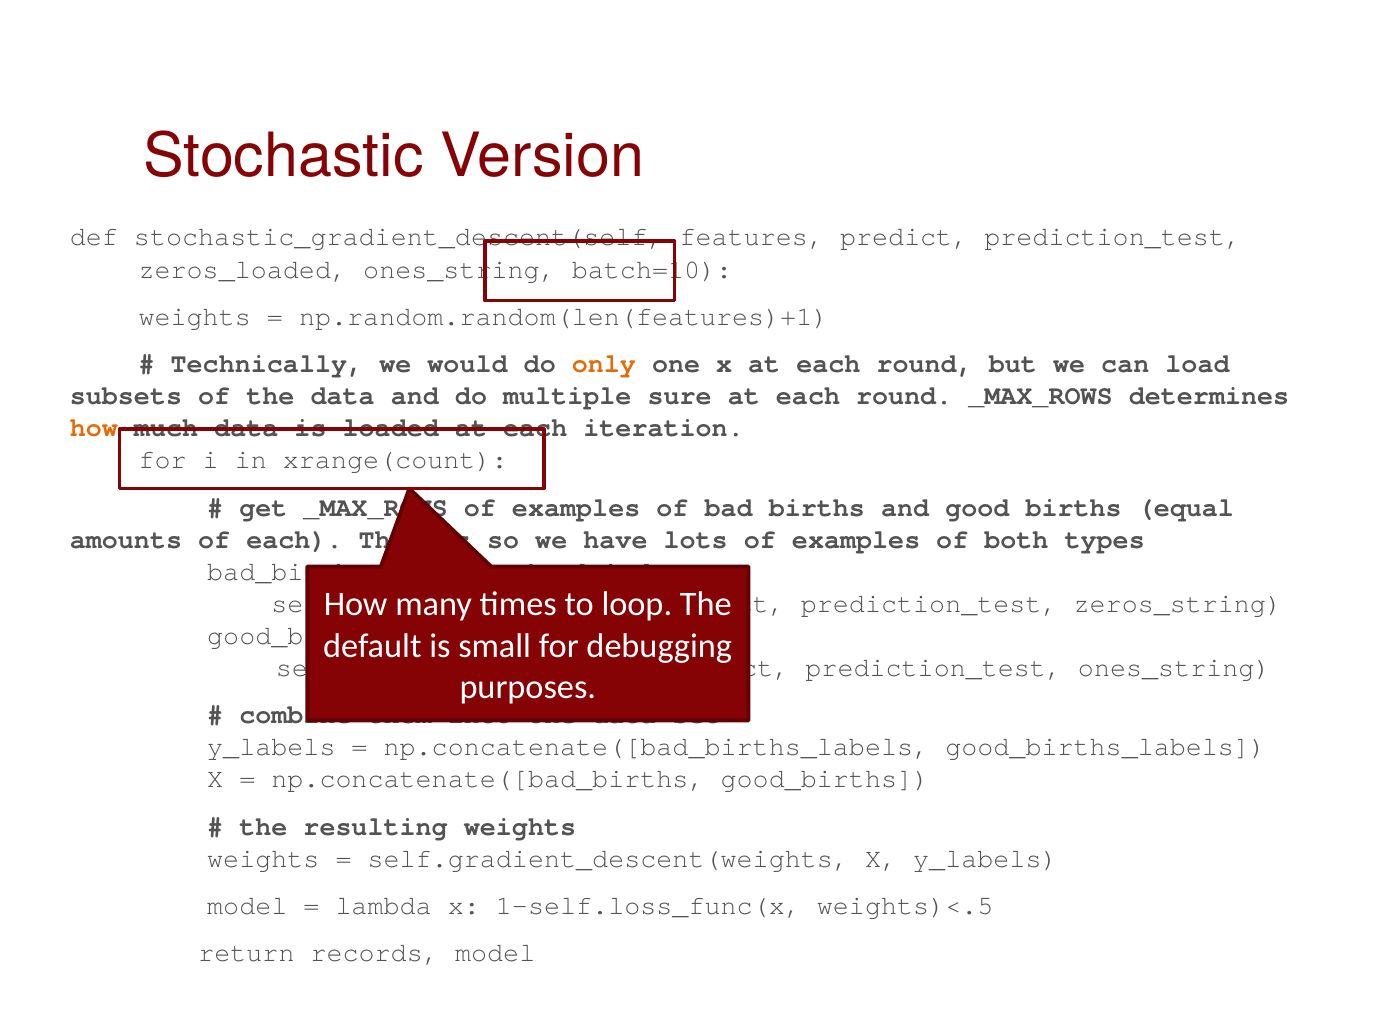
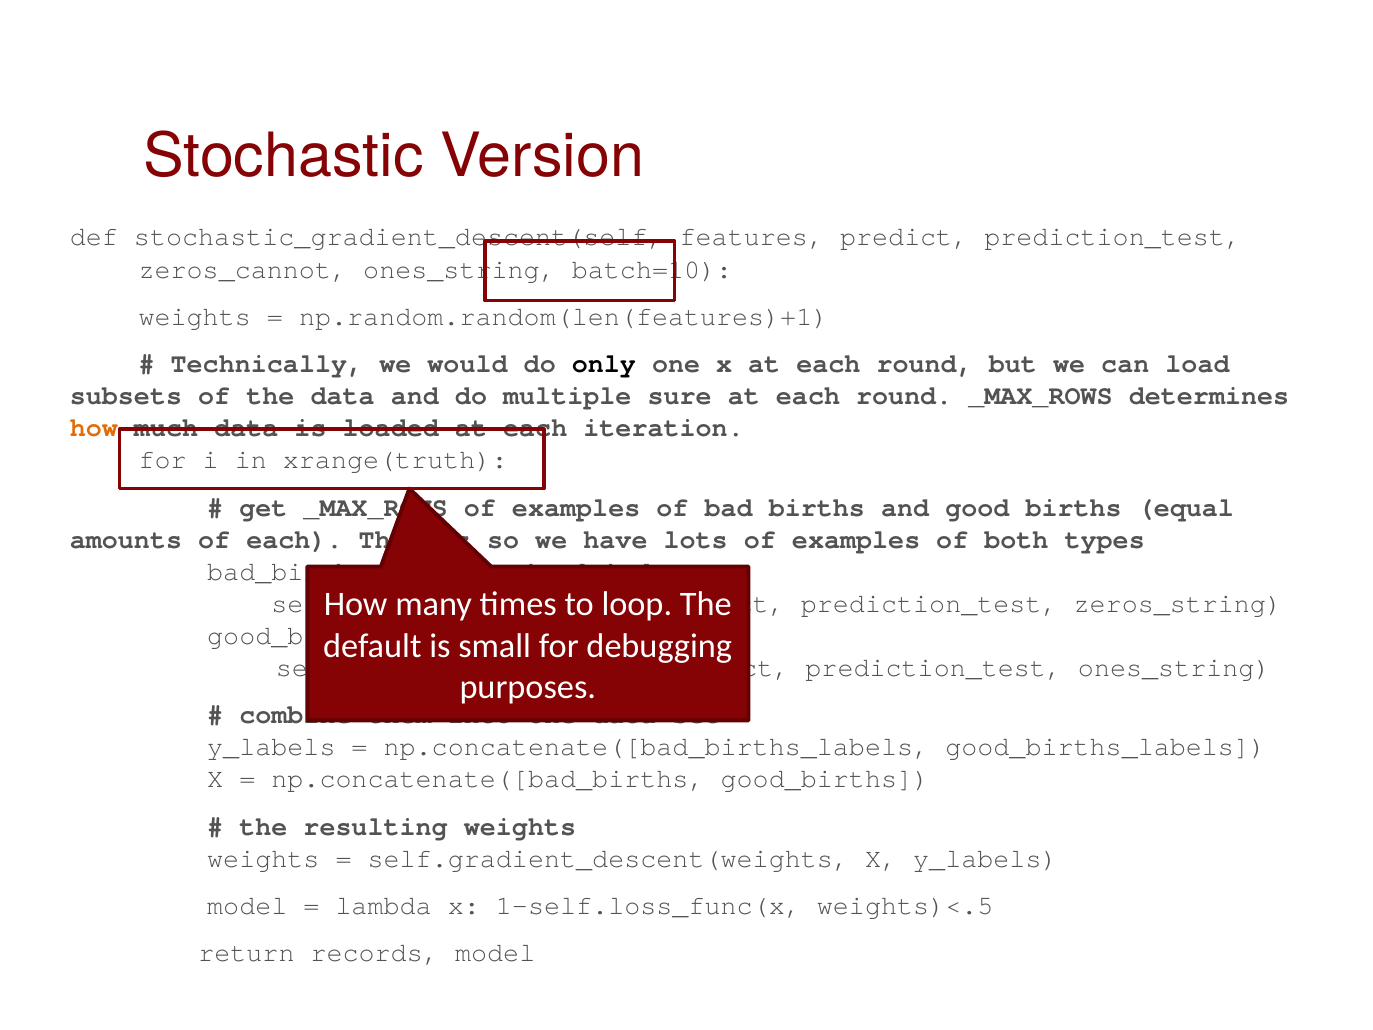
zeros_loaded: zeros_loaded -> zeros_cannot
only colour: orange -> black
xrange(count: xrange(count -> xrange(truth
